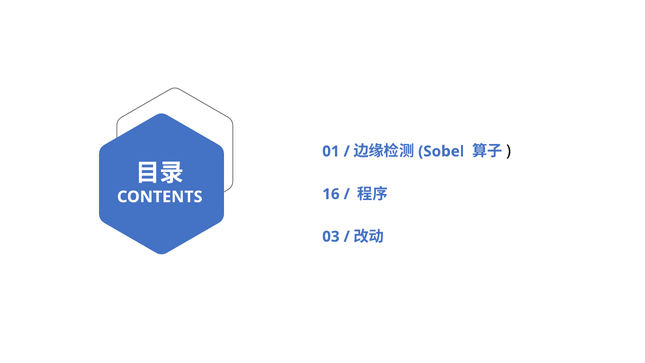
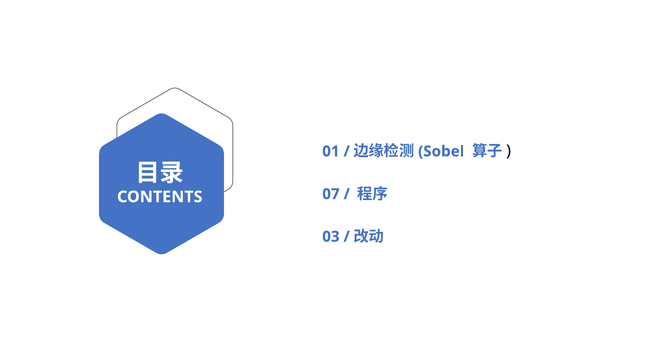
16: 16 -> 07
